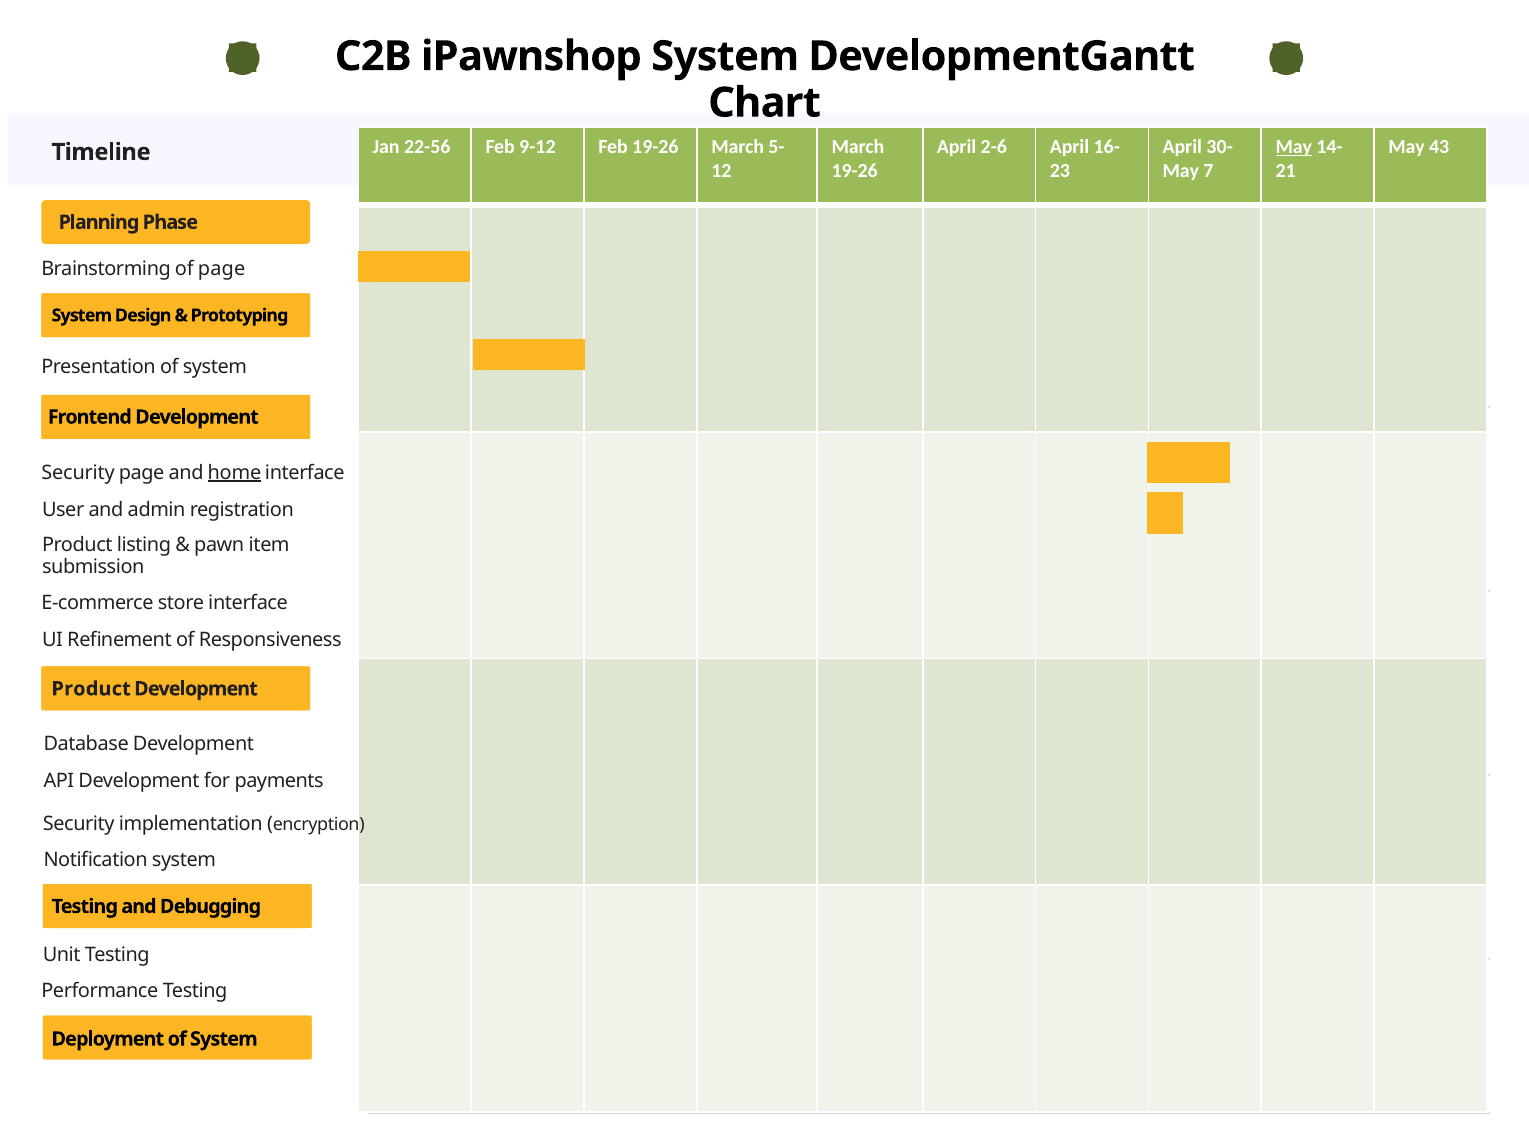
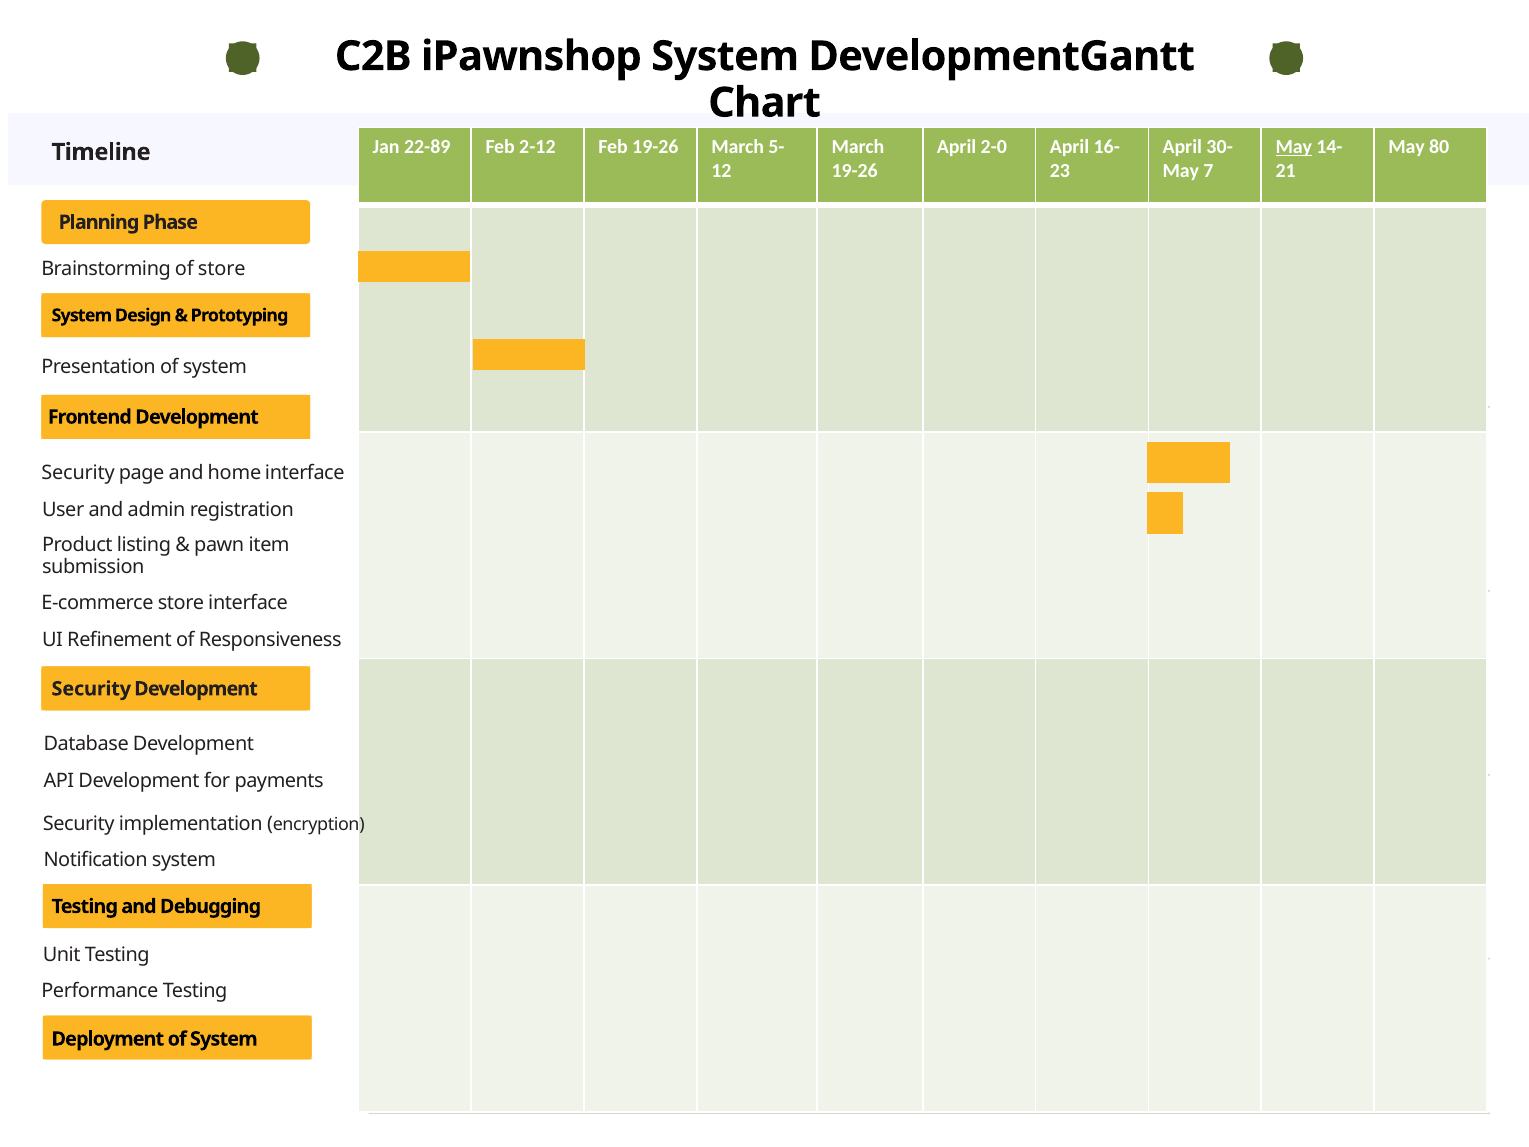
2-6: 2-6 -> 2-0
43: 43 -> 80
22-56: 22-56 -> 22-89
9-12: 9-12 -> 2-12
of page: page -> store
home underline: present -> none
Product at (91, 689): Product -> Security
